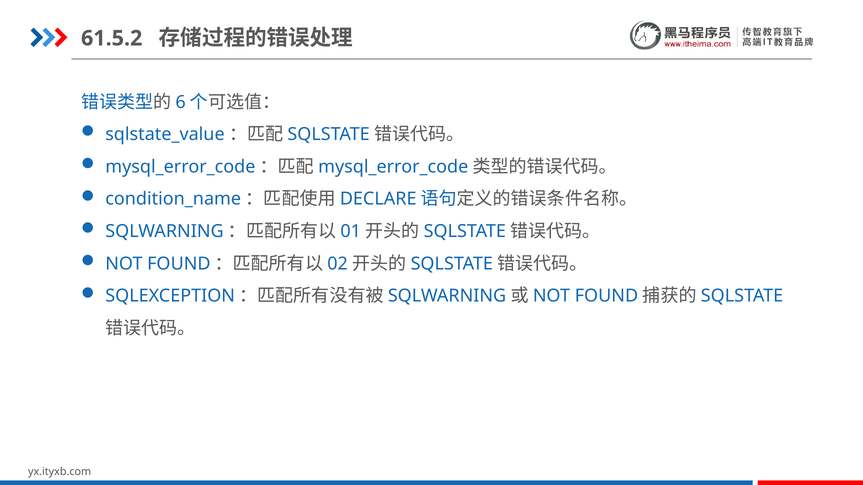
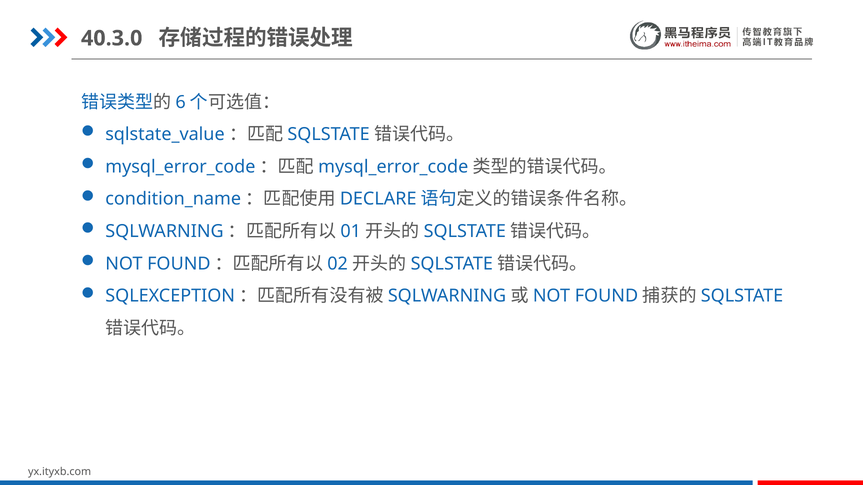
61.5.2: 61.5.2 -> 40.3.0
